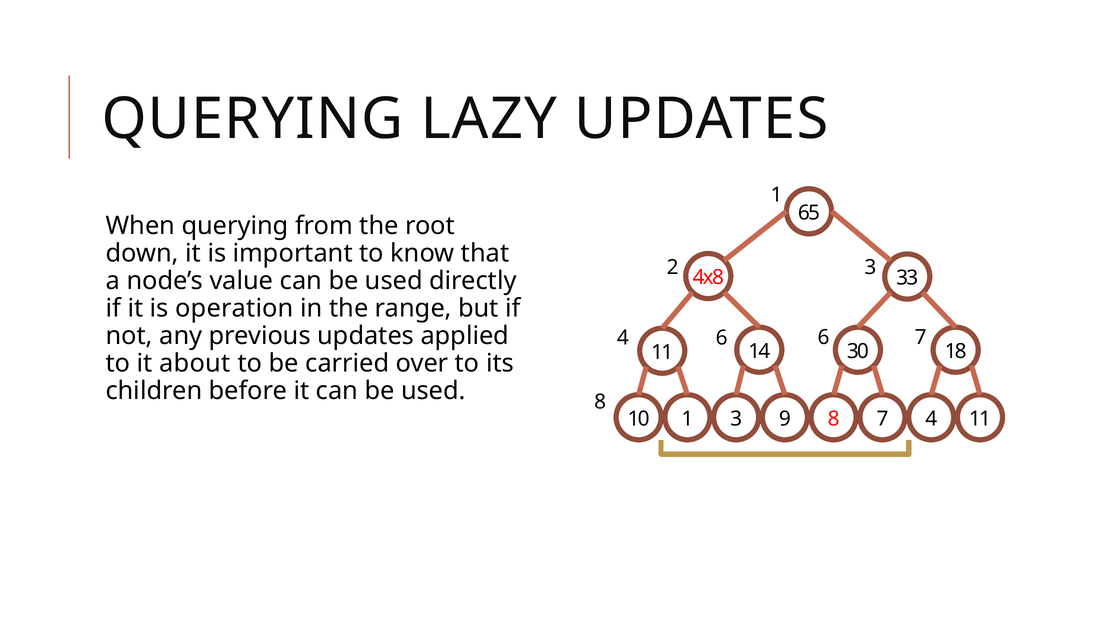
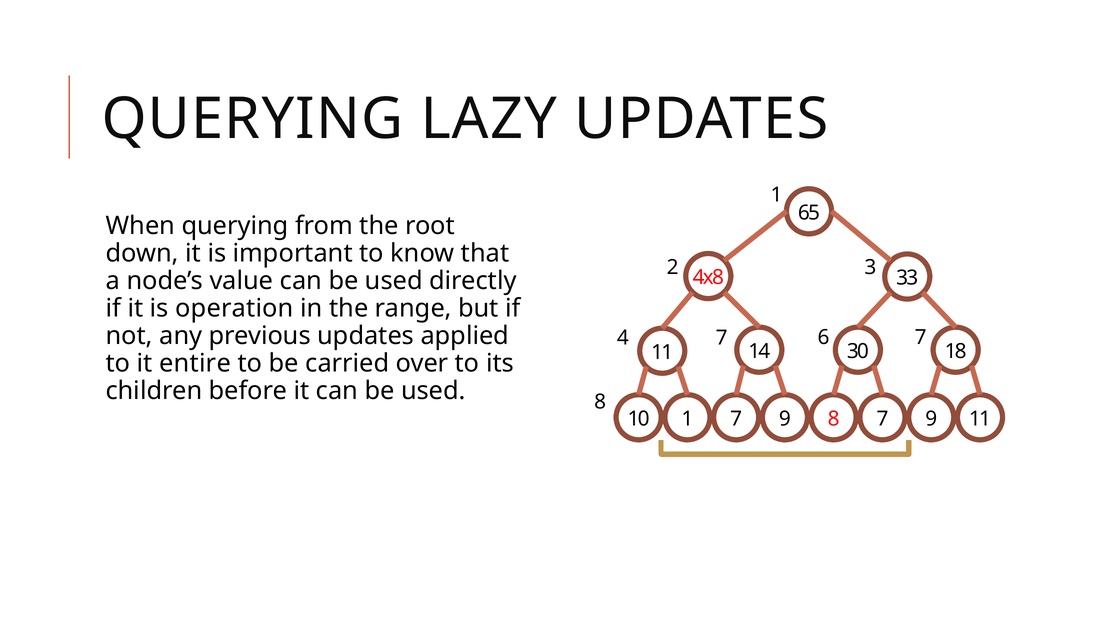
4 6: 6 -> 7
about: about -> entire
1 3: 3 -> 7
9 7 4: 4 -> 9
